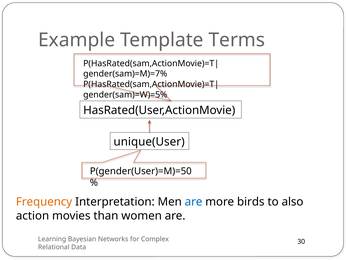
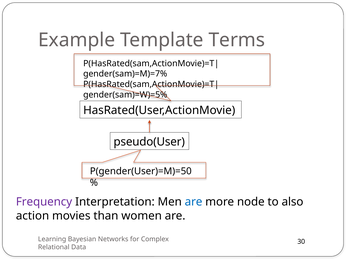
unique(User: unique(User -> pseudo(User
Frequency colour: orange -> purple
birds: birds -> node
